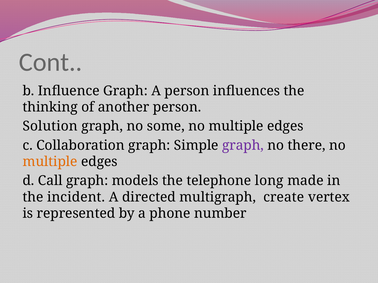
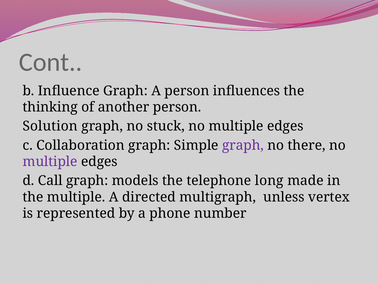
some: some -> stuck
multiple at (50, 162) colour: orange -> purple
the incident: incident -> multiple
create: create -> unless
